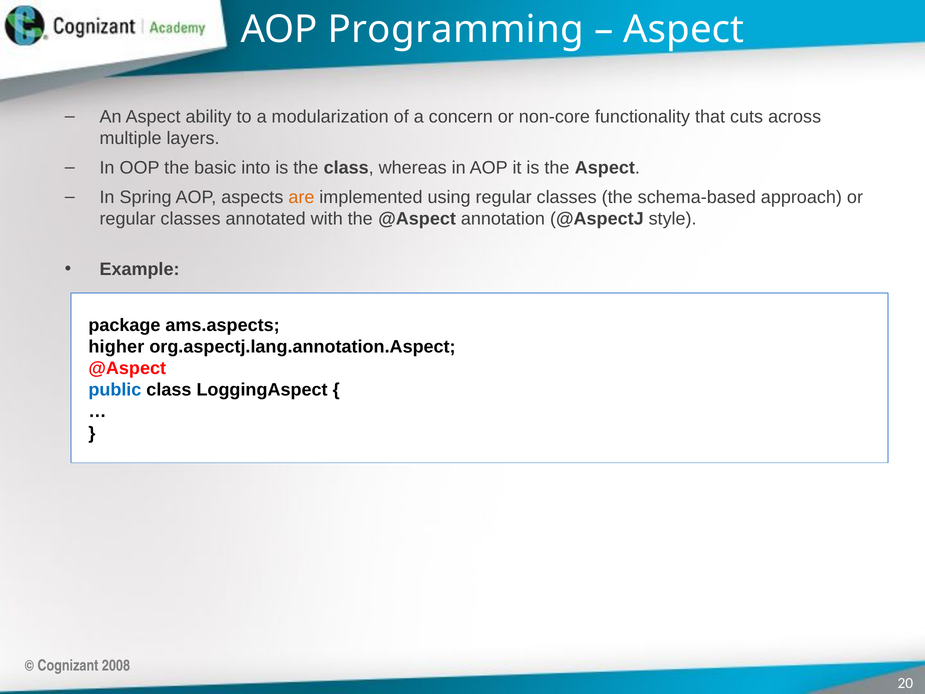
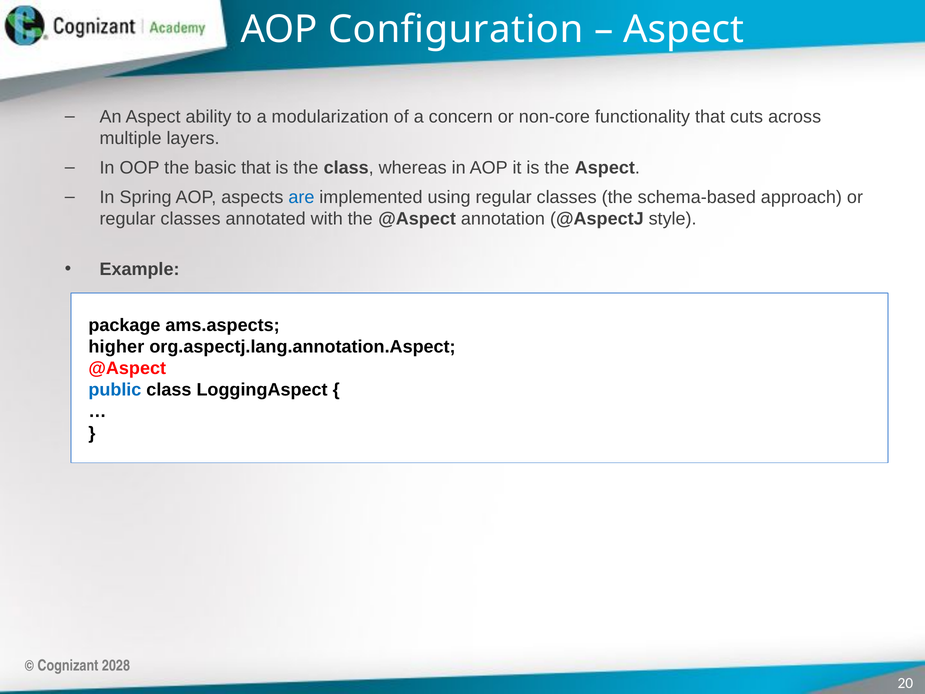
Programming: Programming -> Configuration
basic into: into -> that
are colour: orange -> blue
2008: 2008 -> 2028
